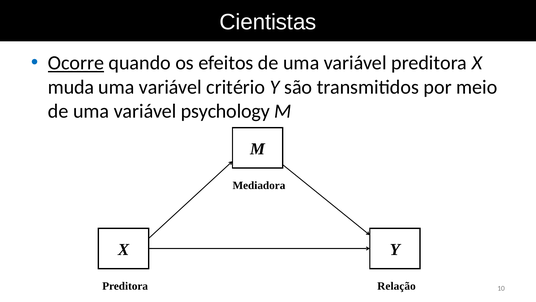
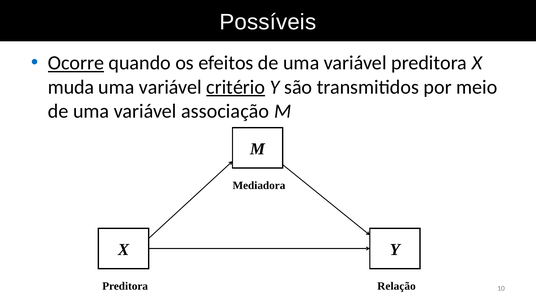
Cientistas: Cientistas -> Possíveis
critério underline: none -> present
psychology: psychology -> associação
